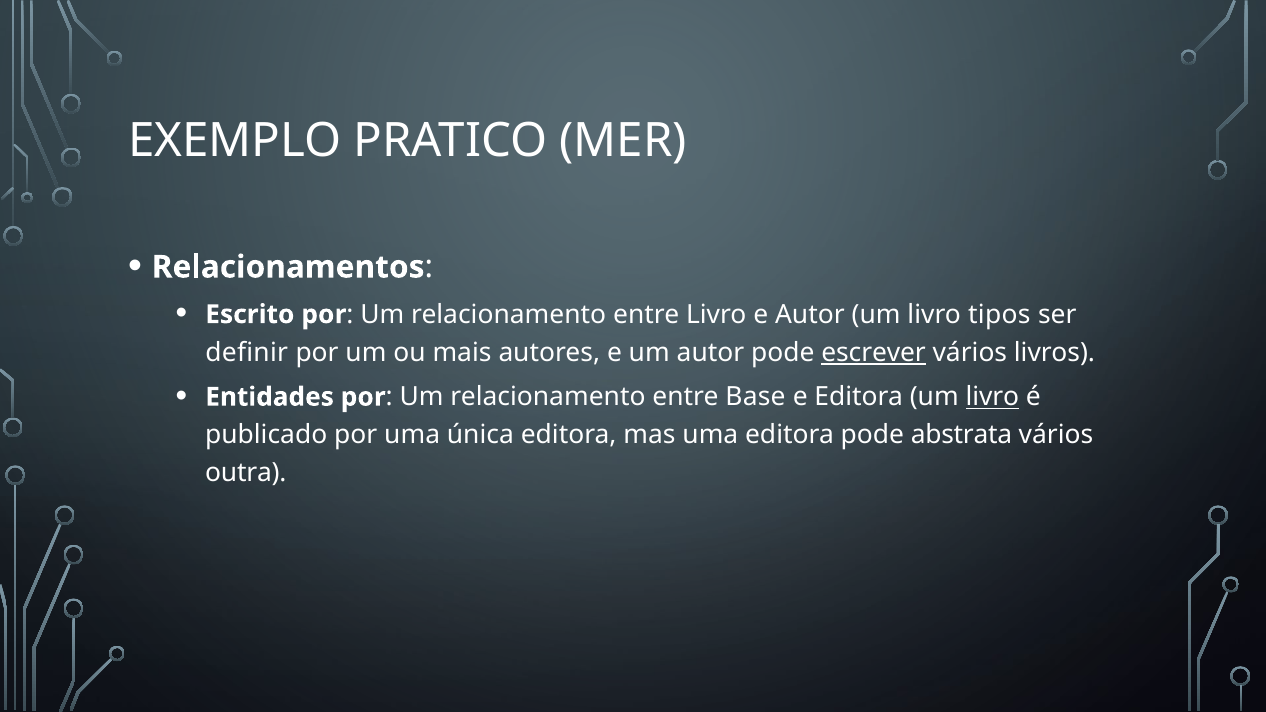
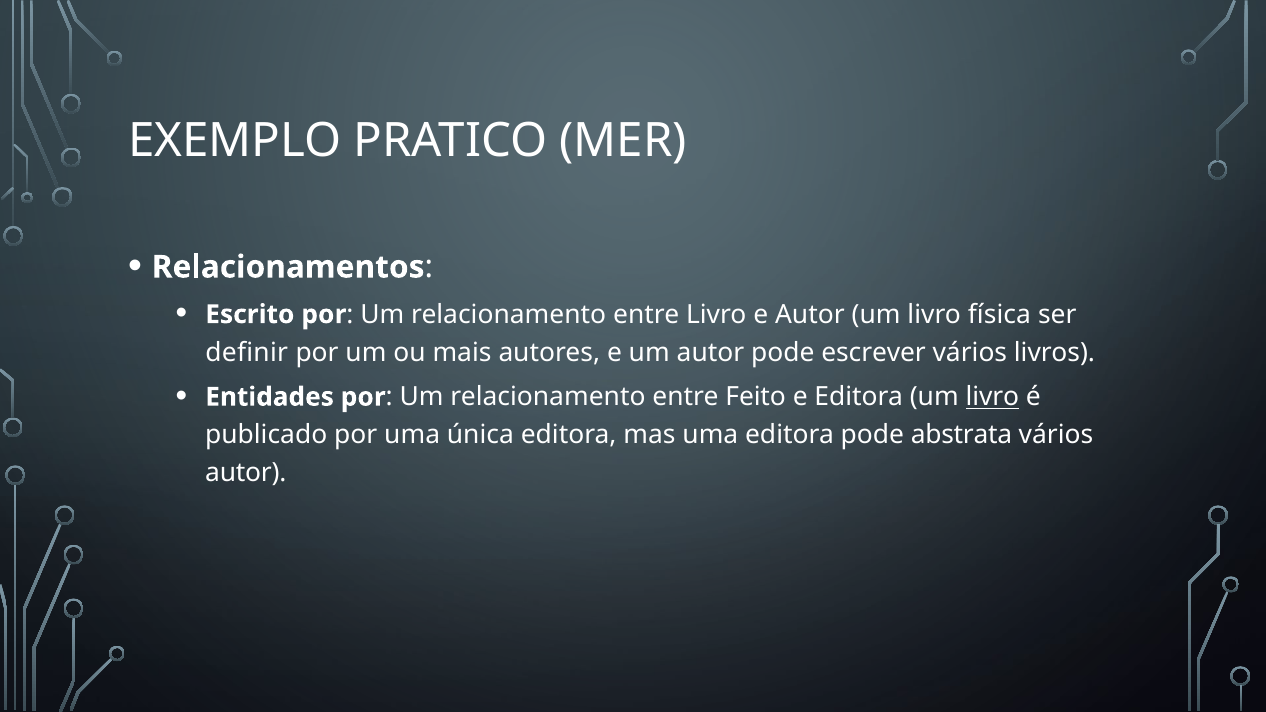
tipos: tipos -> física
escrever underline: present -> none
Base: Base -> Feito
outra at (246, 473): outra -> autor
